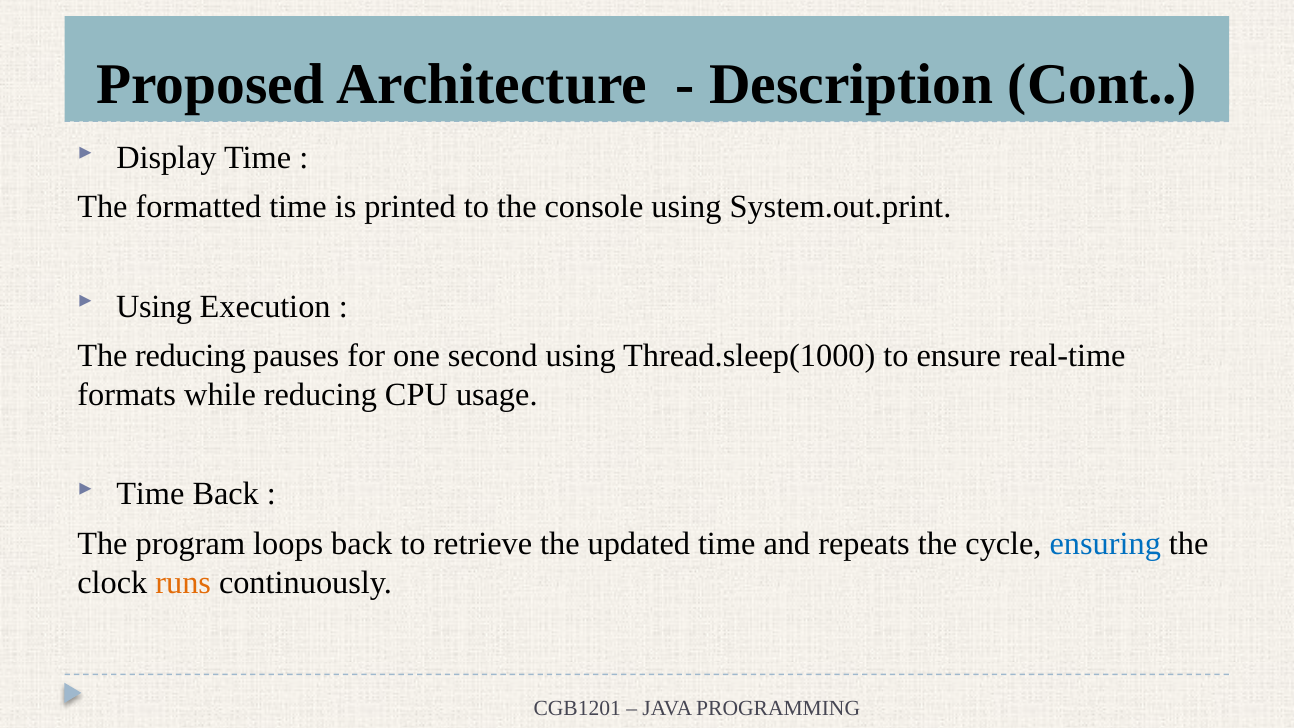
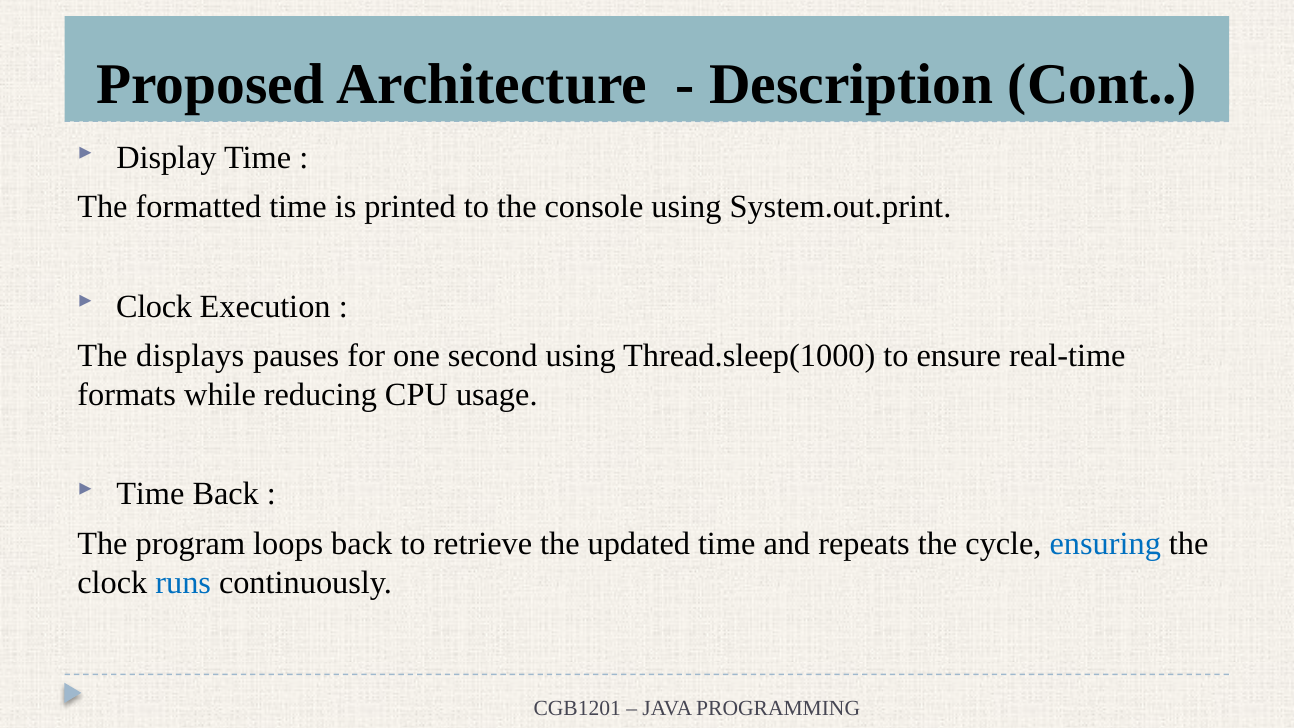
Using at (154, 306): Using -> Clock
The reducing: reducing -> displays
runs colour: orange -> blue
